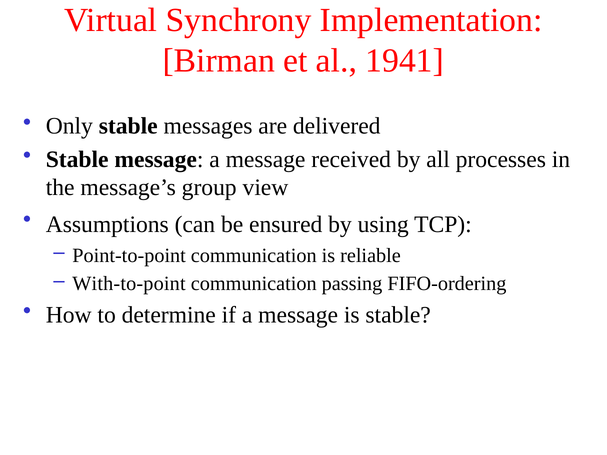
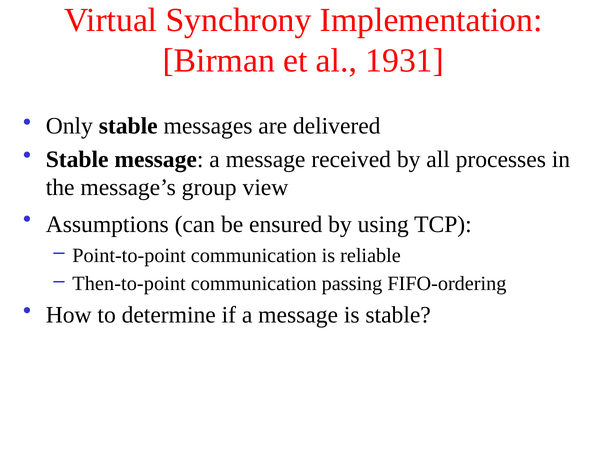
1941: 1941 -> 1931
With-to-point: With-to-point -> Then-to-point
